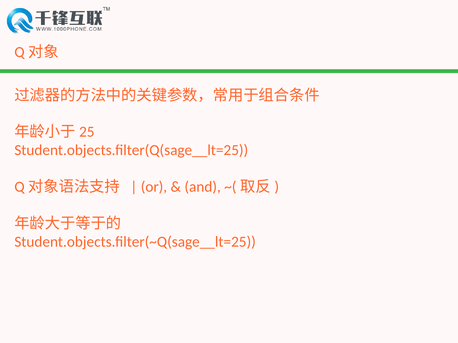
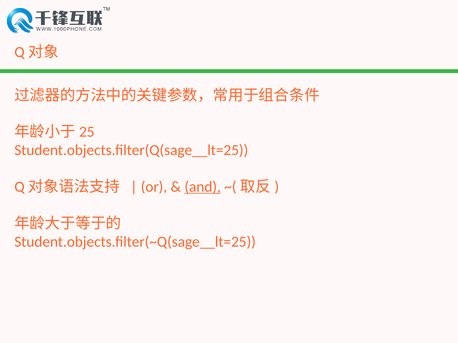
and underline: none -> present
